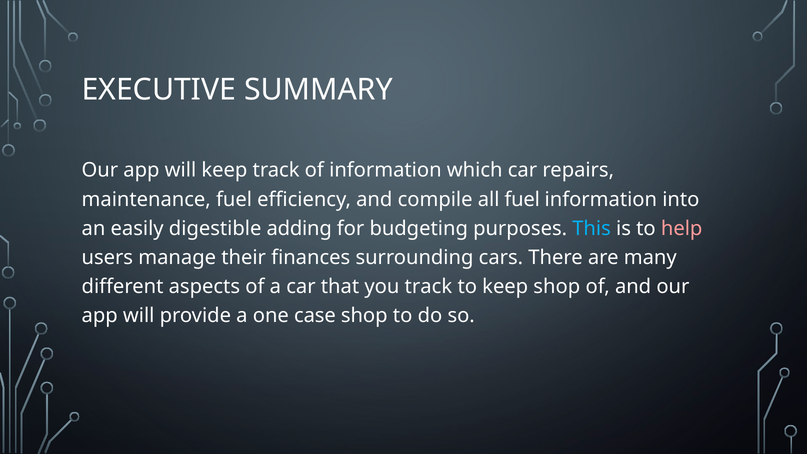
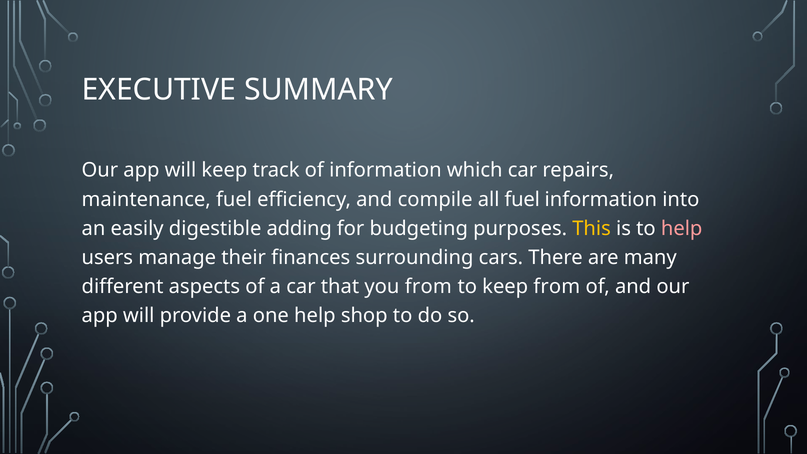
This colour: light blue -> yellow
you track: track -> from
keep shop: shop -> from
one case: case -> help
